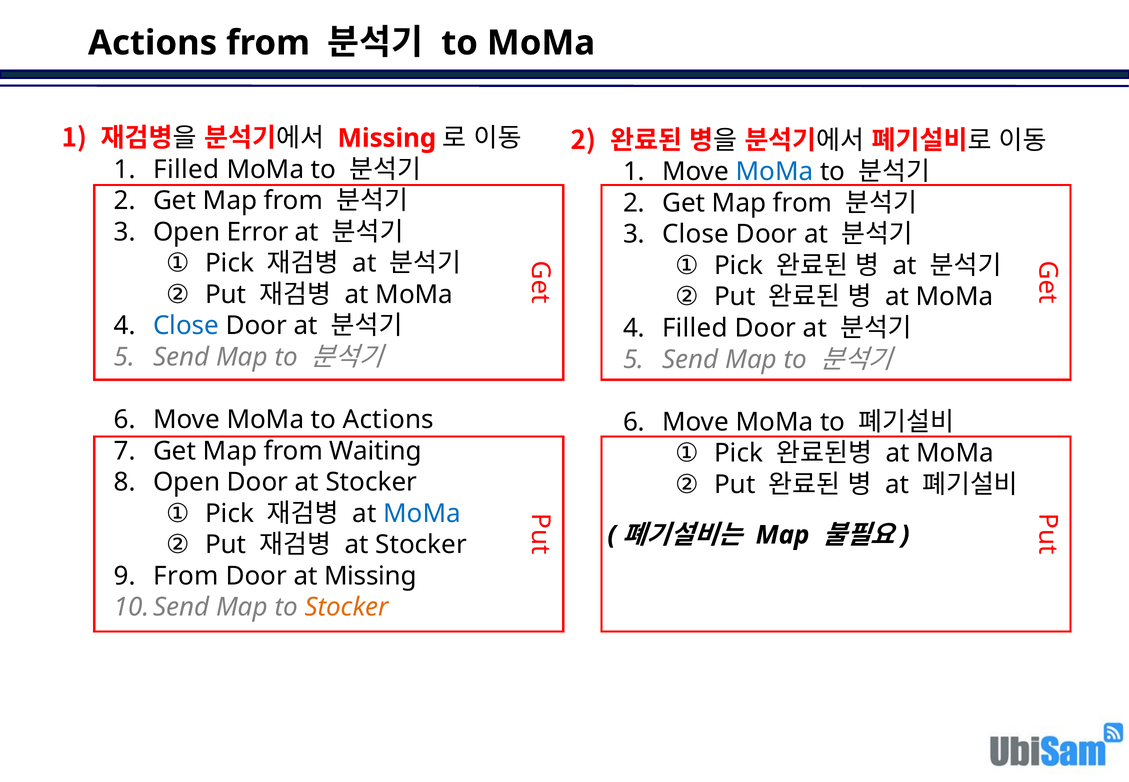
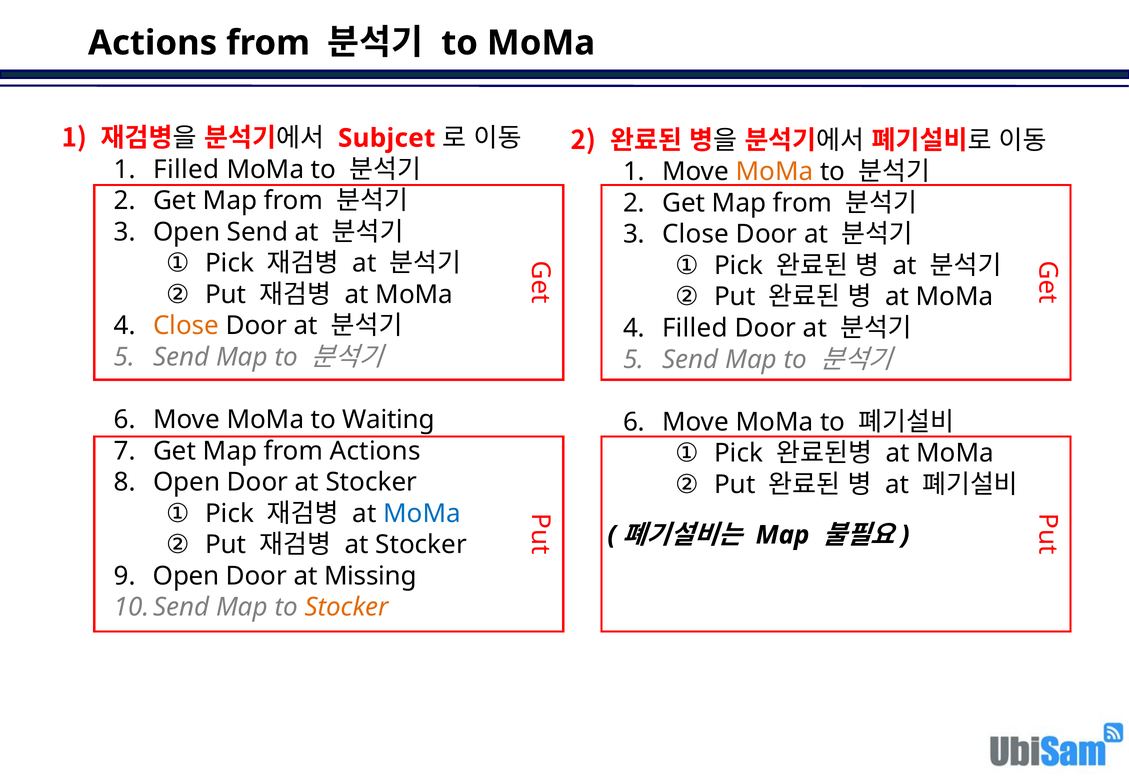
Missing at (387, 138): Missing -> Subjcet
MoMa at (774, 172) colour: blue -> orange
Open Error: Error -> Send
Close at (186, 326) colour: blue -> orange
to Actions: Actions -> Waiting
from Waiting: Waiting -> Actions
From at (186, 576): From -> Open
